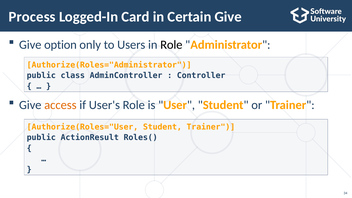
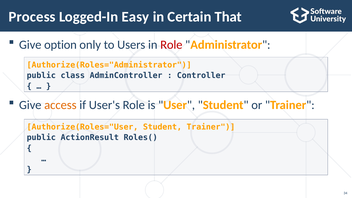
Card: Card -> Easy
Certain Give: Give -> That
Role at (171, 45) colour: black -> red
